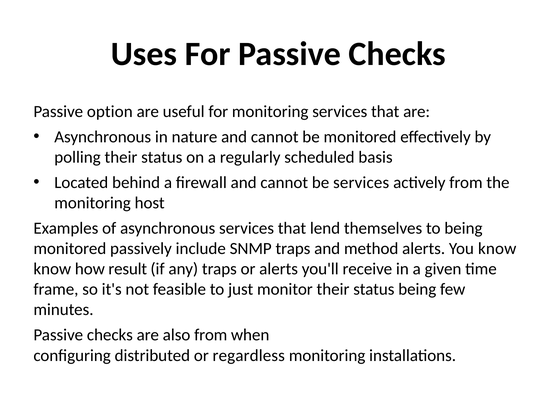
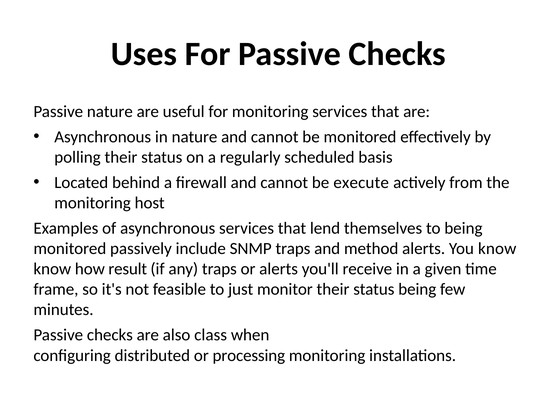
Passive option: option -> nature
be services: services -> execute
also from: from -> class
regardless: regardless -> processing
